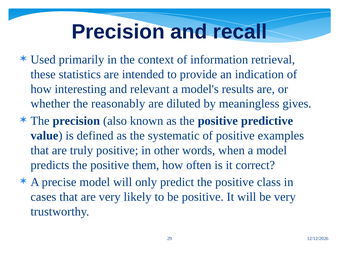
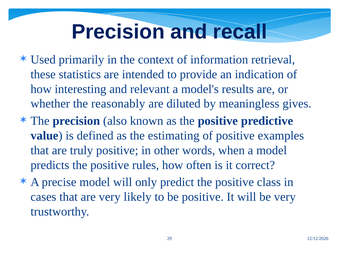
systematic: systematic -> estimating
them: them -> rules
